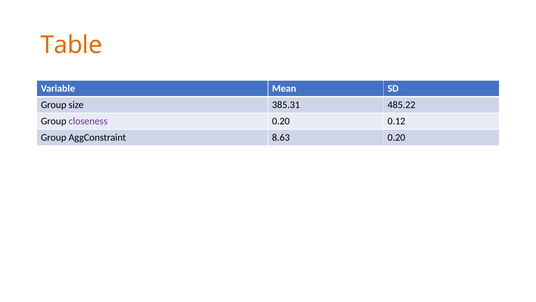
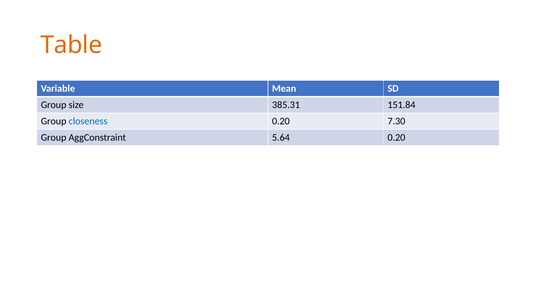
485.22: 485.22 -> 151.84
closeness colour: purple -> blue
0.12: 0.12 -> 7.30
8.63: 8.63 -> 5.64
